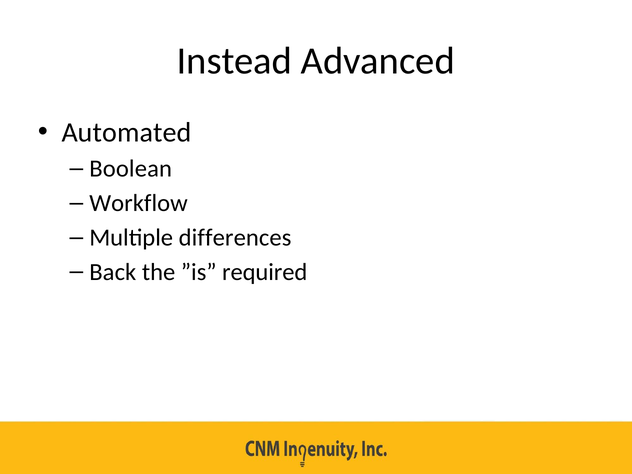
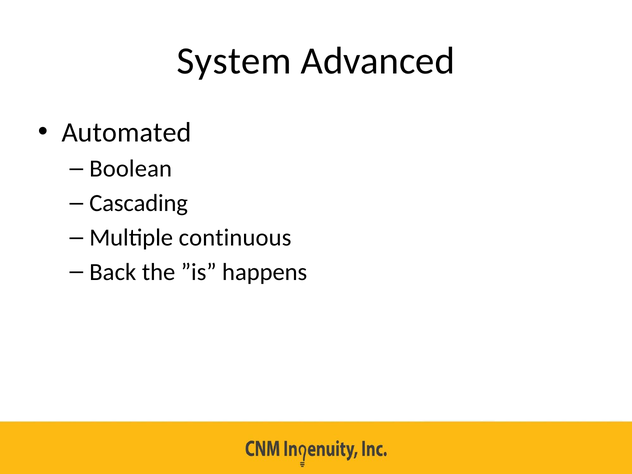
Instead: Instead -> System
Workflow: Workflow -> Cascading
differences: differences -> continuous
required: required -> happens
